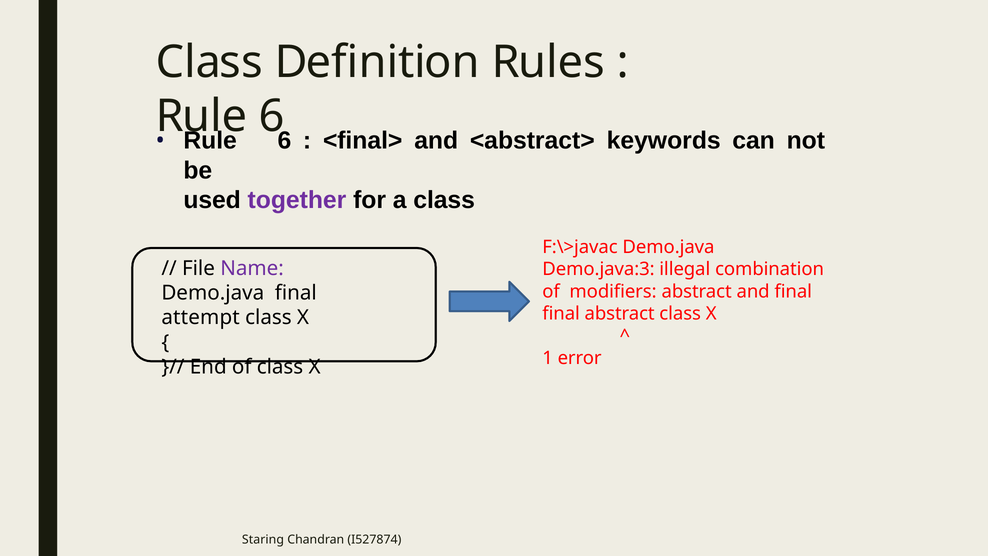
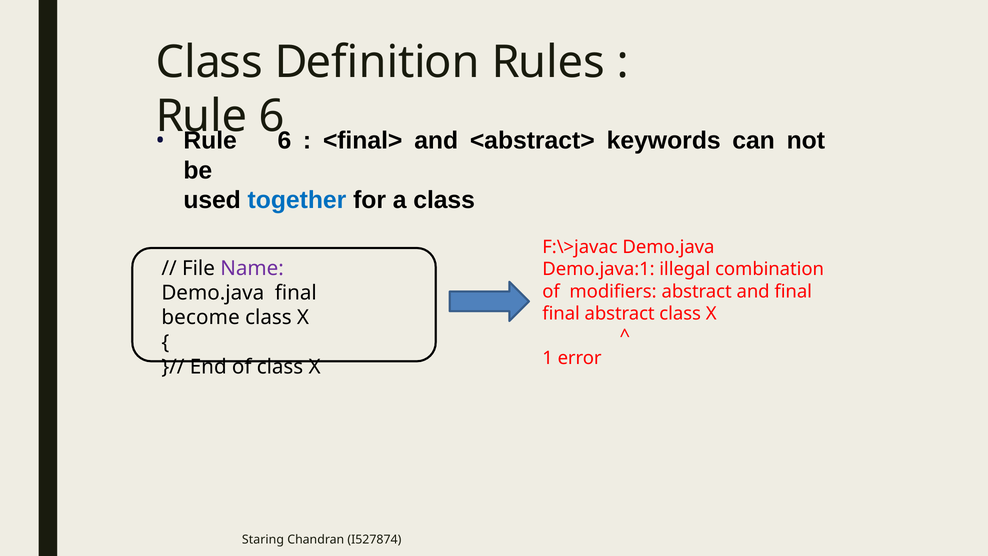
together colour: purple -> blue
Demo.java:3: Demo.java:3 -> Demo.java:1
attempt: attempt -> become
